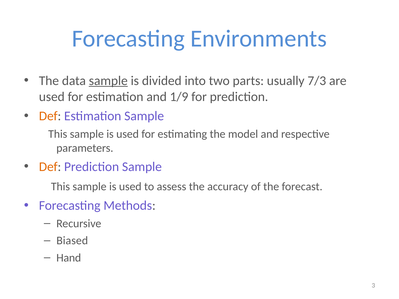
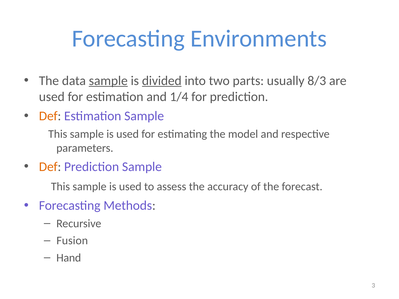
divided underline: none -> present
7/3: 7/3 -> 8/3
1/9: 1/9 -> 1/4
Biased: Biased -> Fusion
